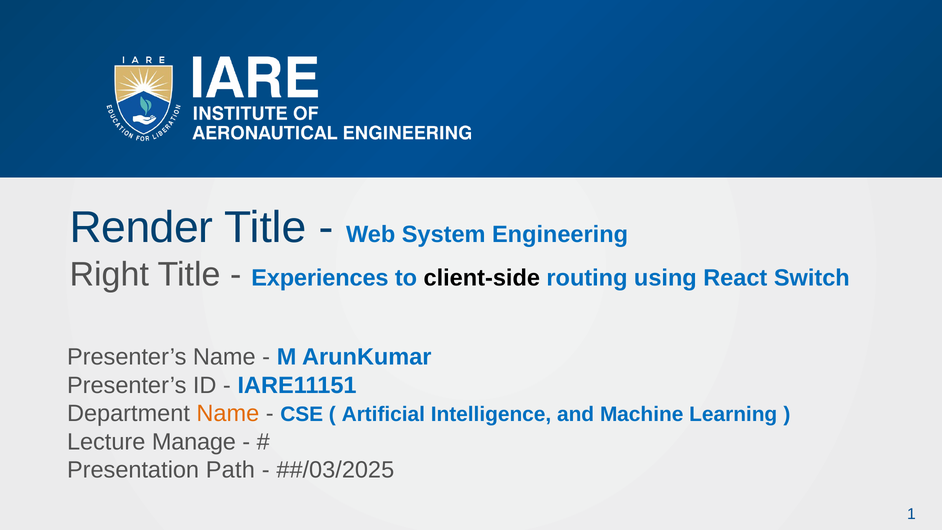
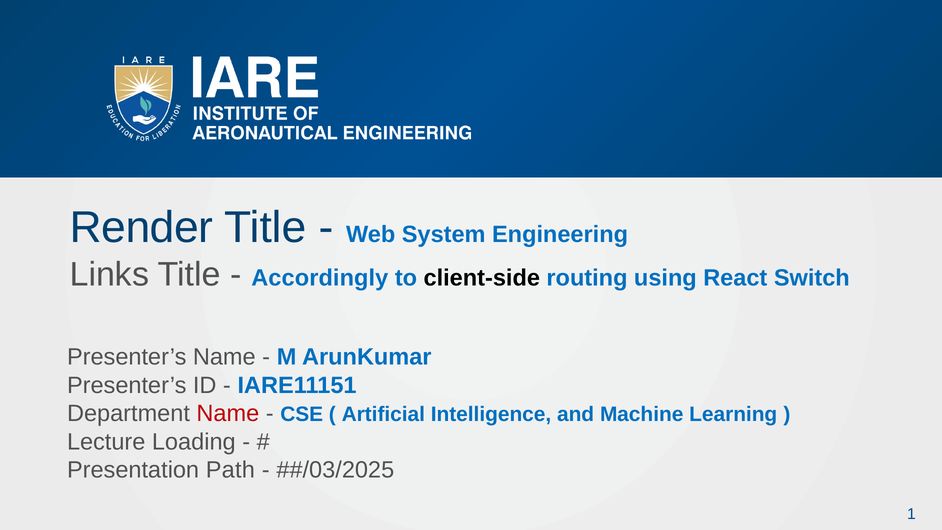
Right: Right -> Links
Experiences: Experiences -> Accordingly
Name at (228, 413) colour: orange -> red
Manage: Manage -> Loading
